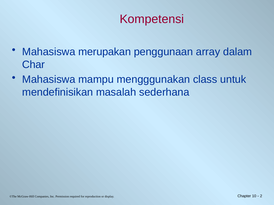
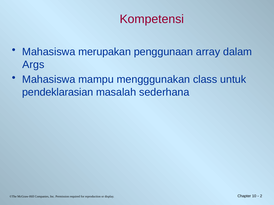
Char: Char -> Args
mendefinisikan: mendefinisikan -> pendeklarasian
